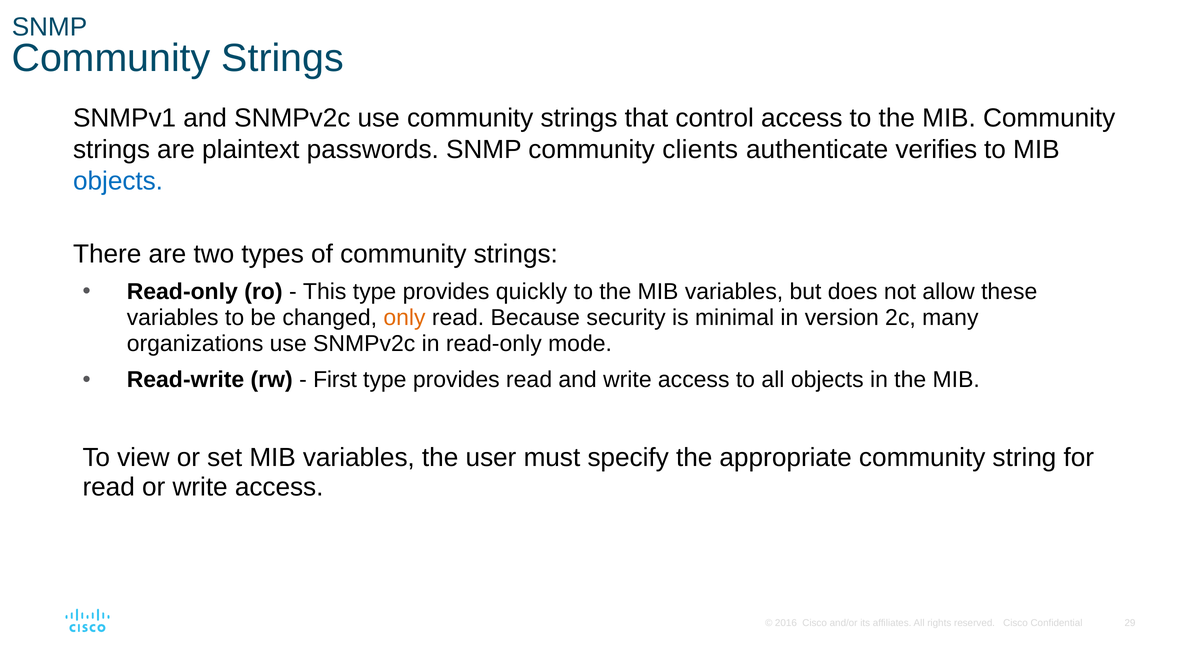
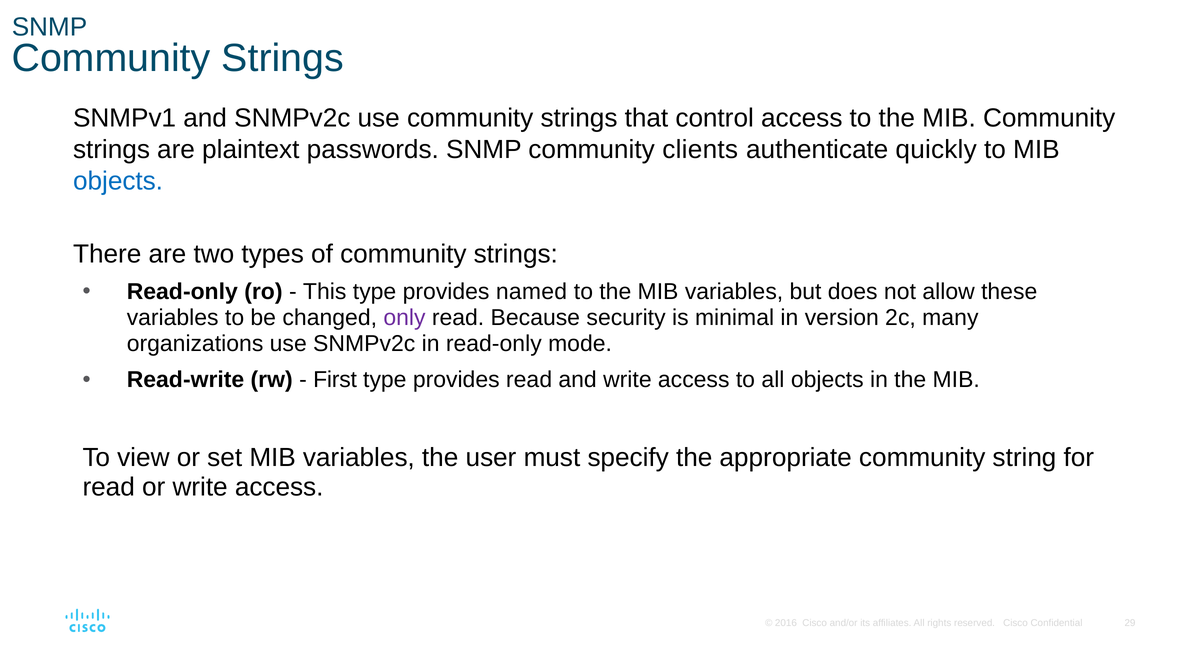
verifies: verifies -> quickly
quickly: quickly -> named
only colour: orange -> purple
